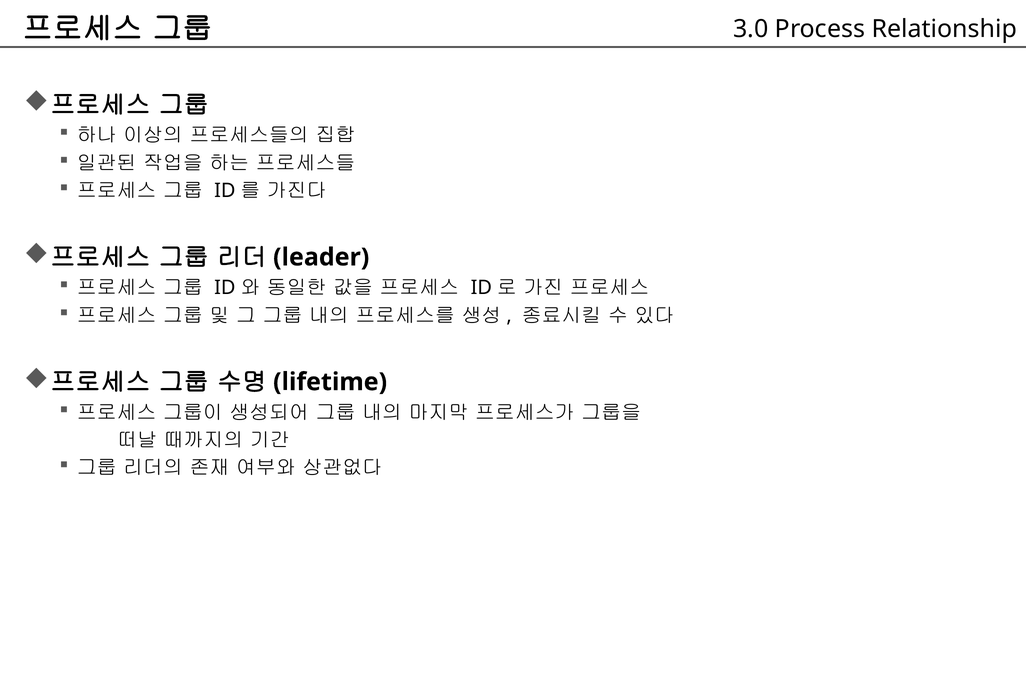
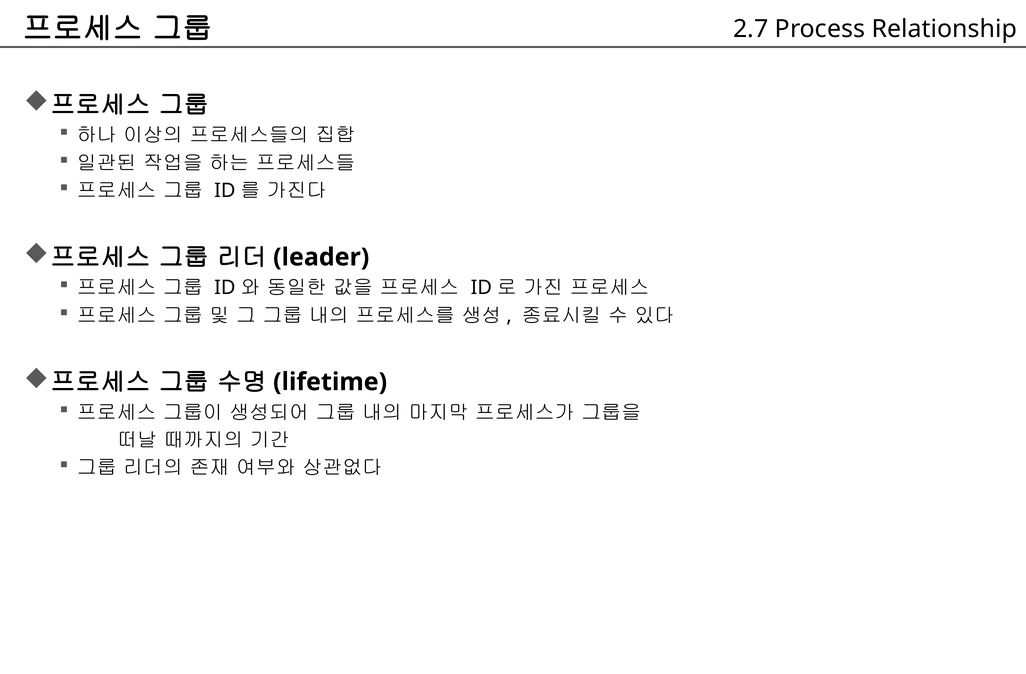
3.0: 3.0 -> 2.7
